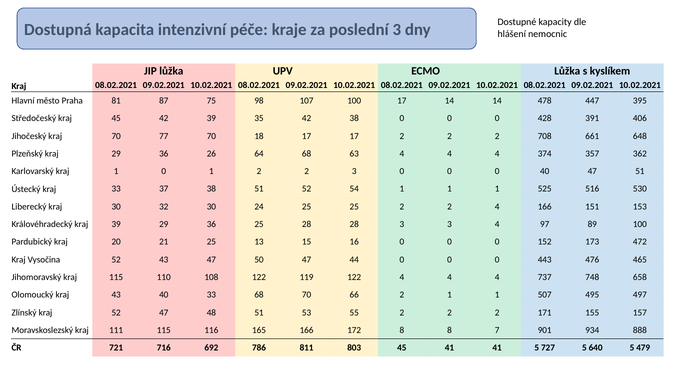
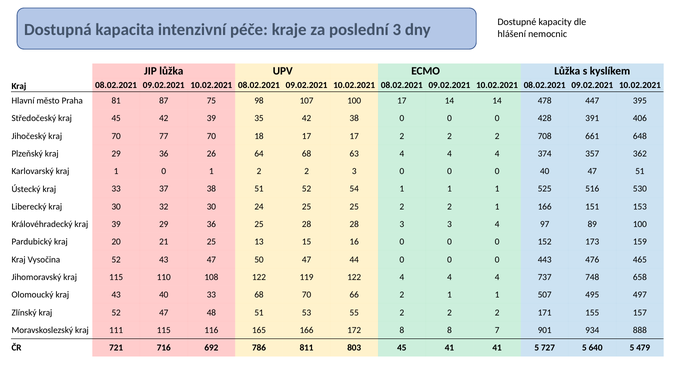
2 2 4: 4 -> 1
472: 472 -> 159
